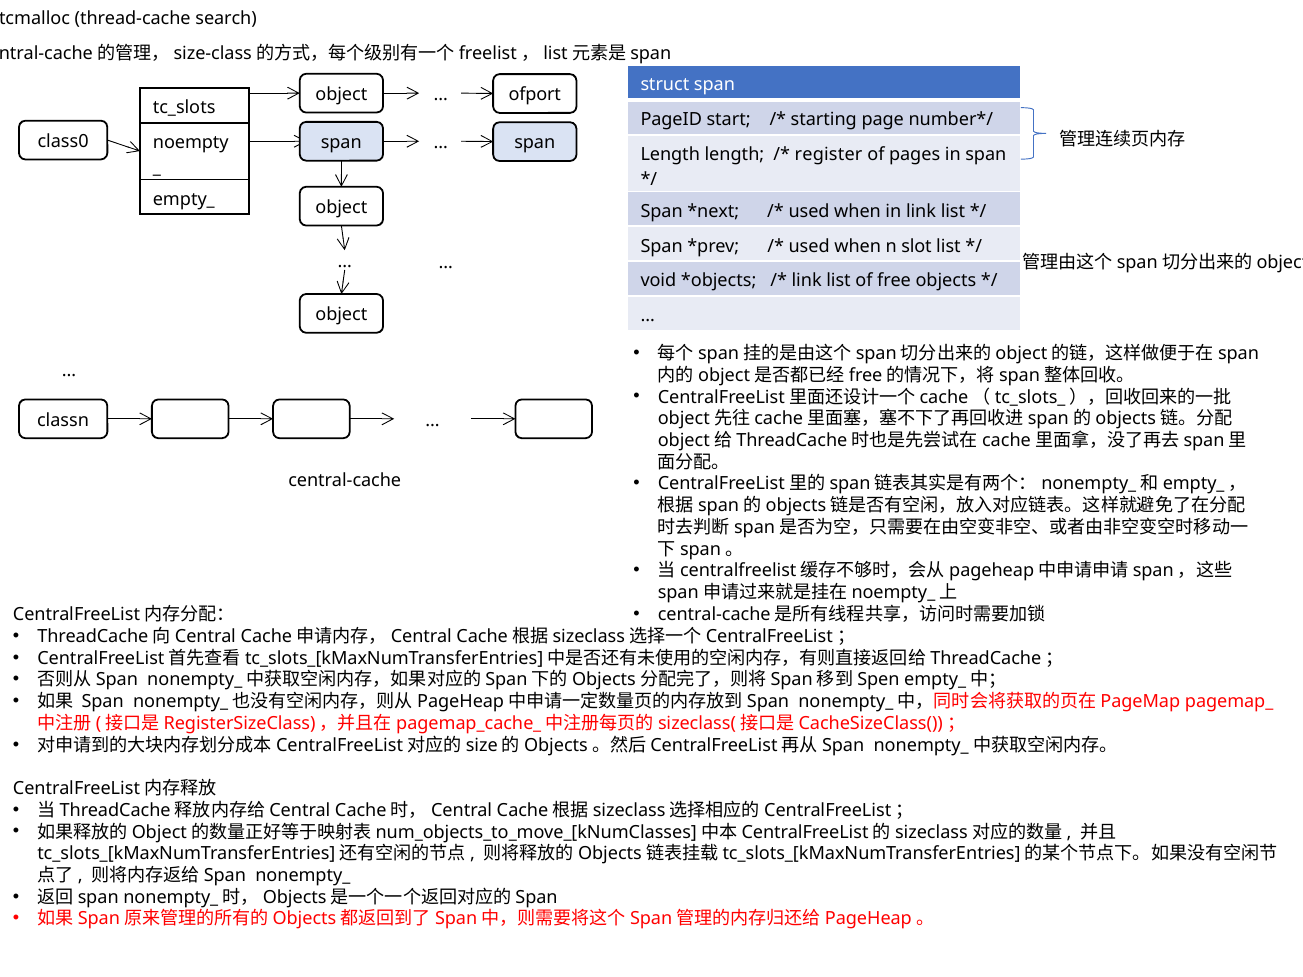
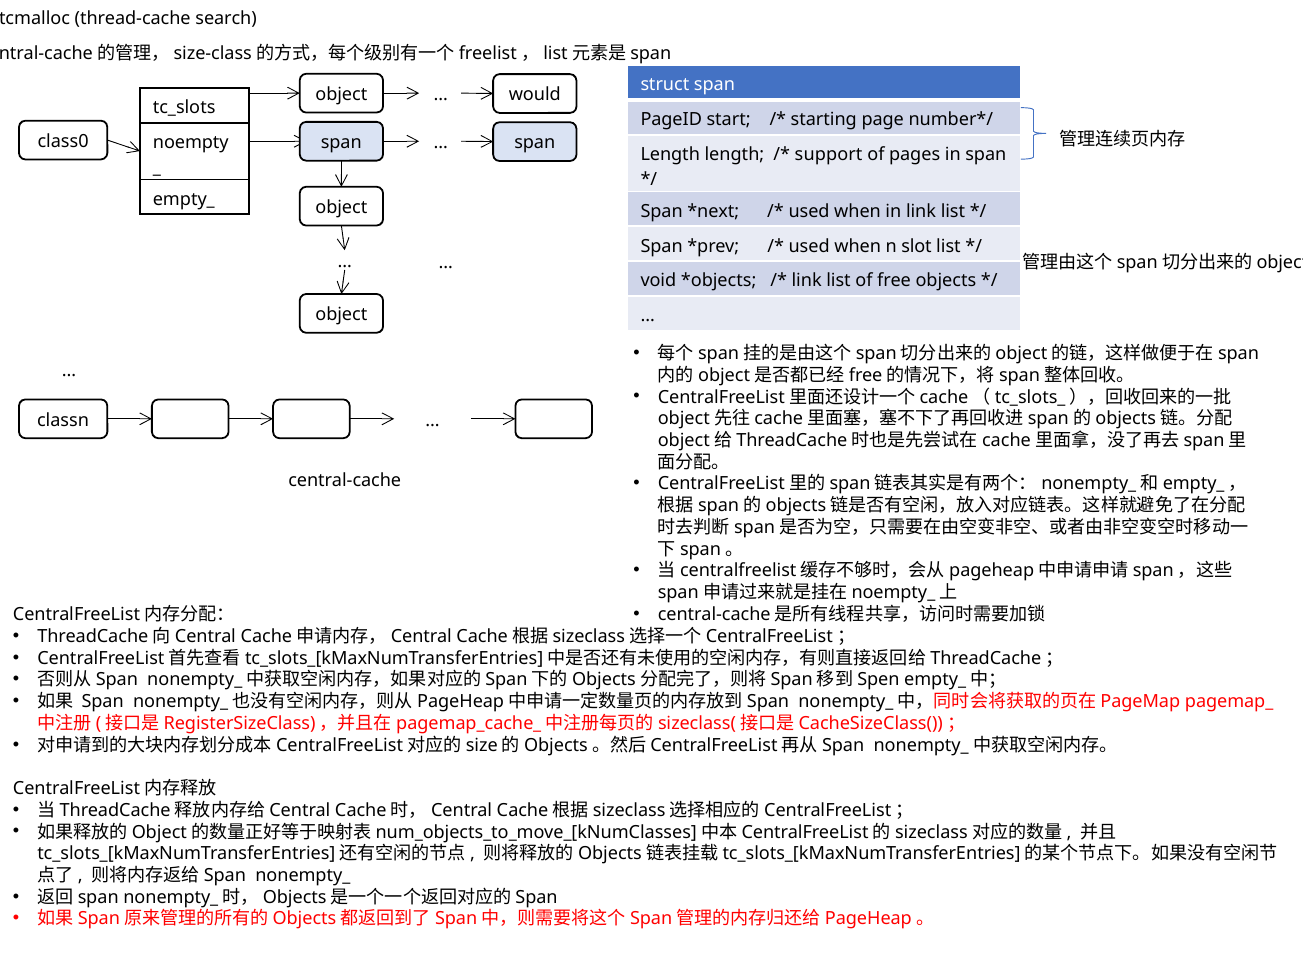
ofport: ofport -> would
register: register -> support
